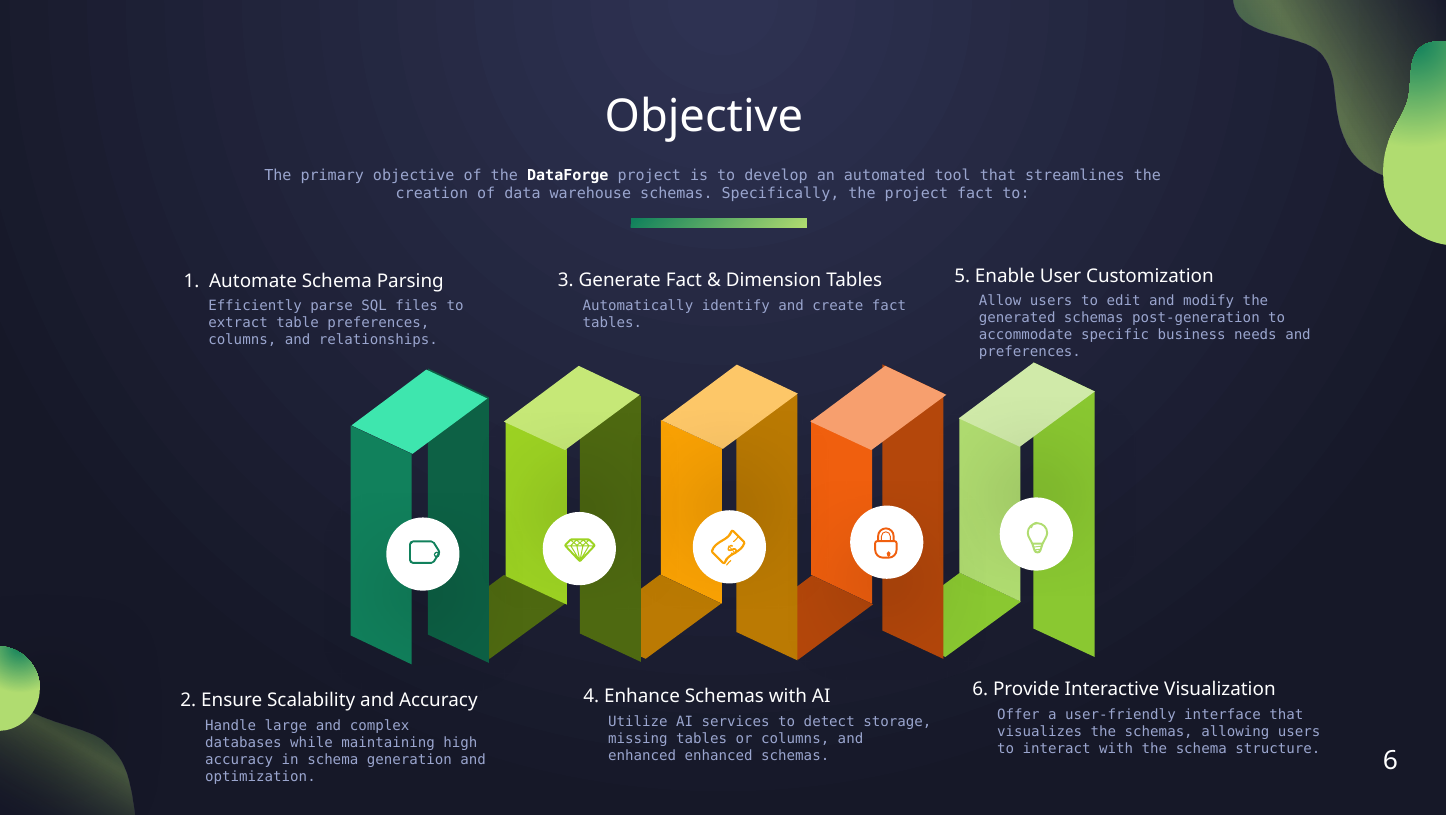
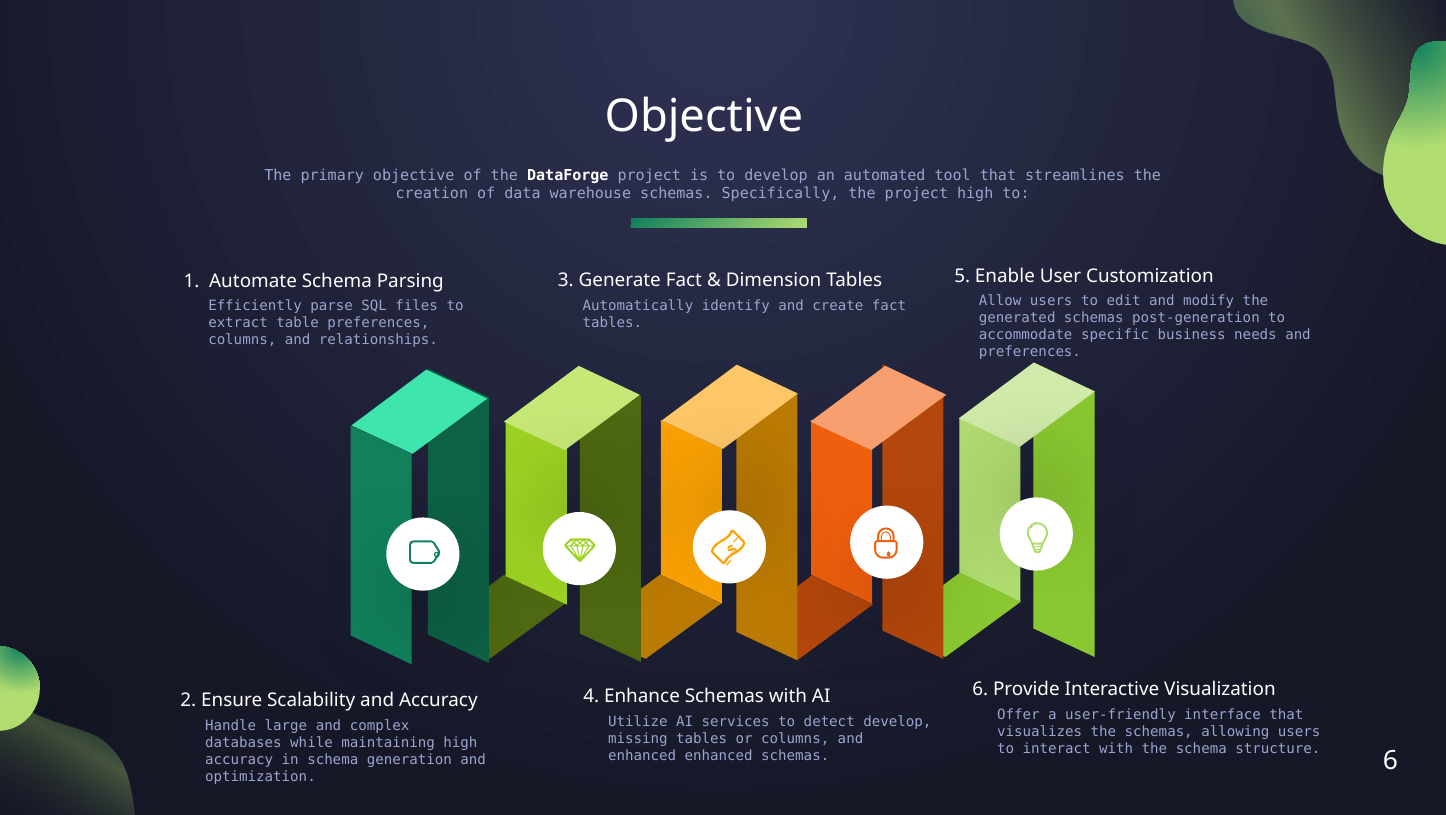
project fact: fact -> high
detect storage: storage -> develop
